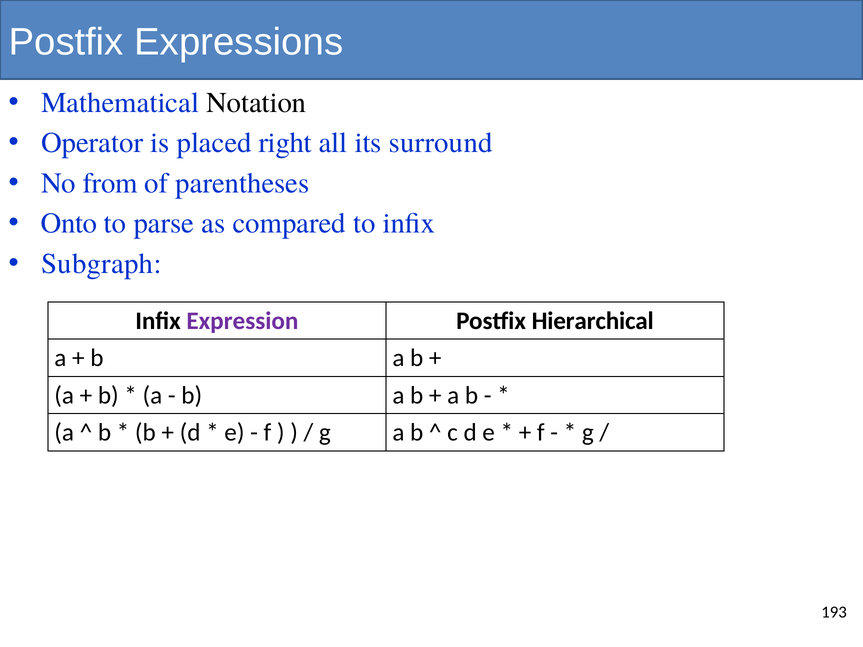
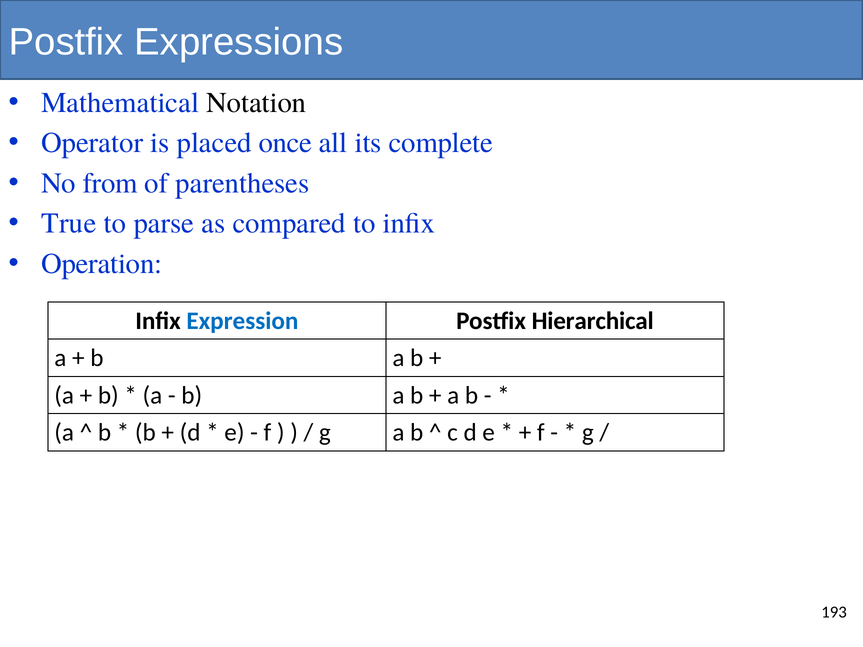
right: right -> once
surround: surround -> complete
Onto: Onto -> True
Subgraph: Subgraph -> Operation
Expression colour: purple -> blue
